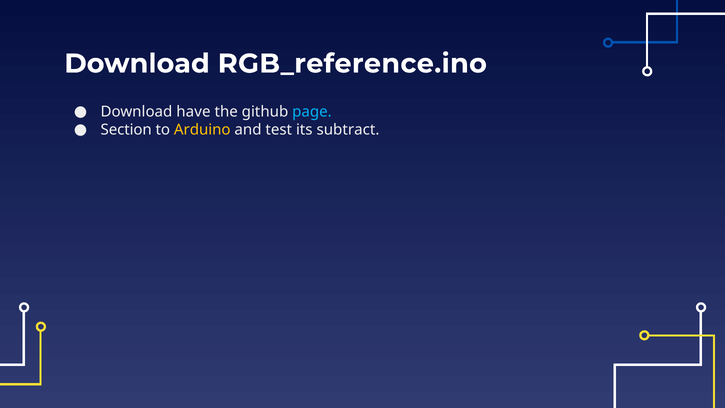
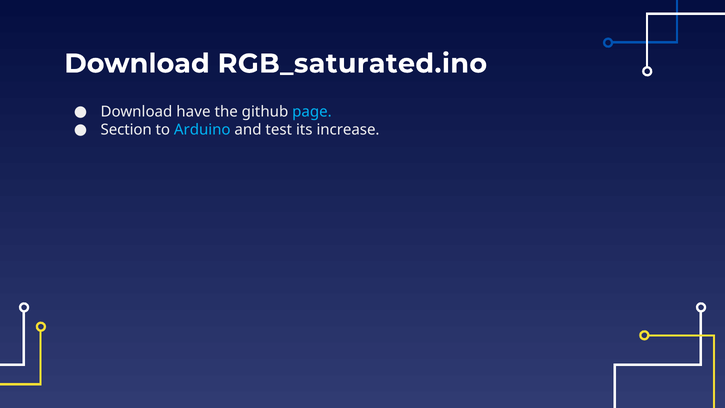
RGB_reference.ino: RGB_reference.ino -> RGB_saturated.ino
Arduino colour: yellow -> light blue
subtract: subtract -> increase
